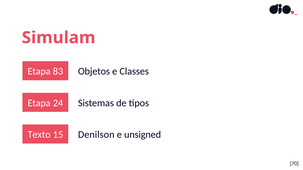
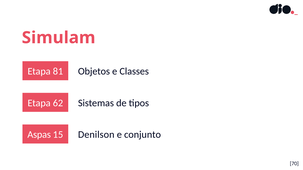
83: 83 -> 81
24: 24 -> 62
Texto: Texto -> Aspas
unsigned: unsigned -> conjunto
